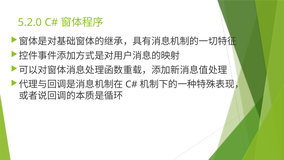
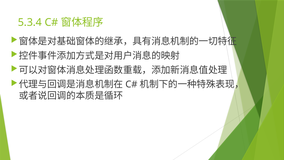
5.2.0: 5.2.0 -> 5.3.4
